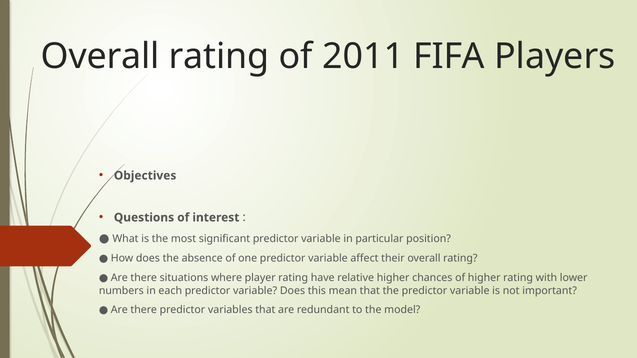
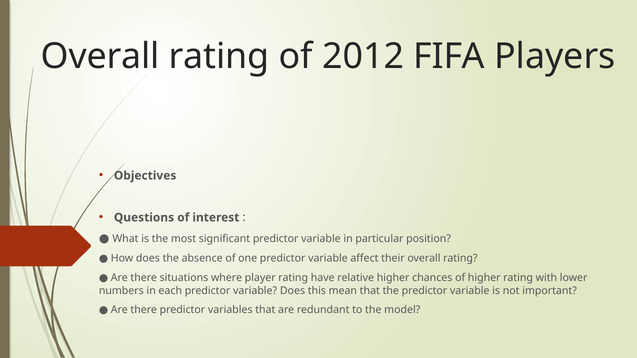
2011: 2011 -> 2012
